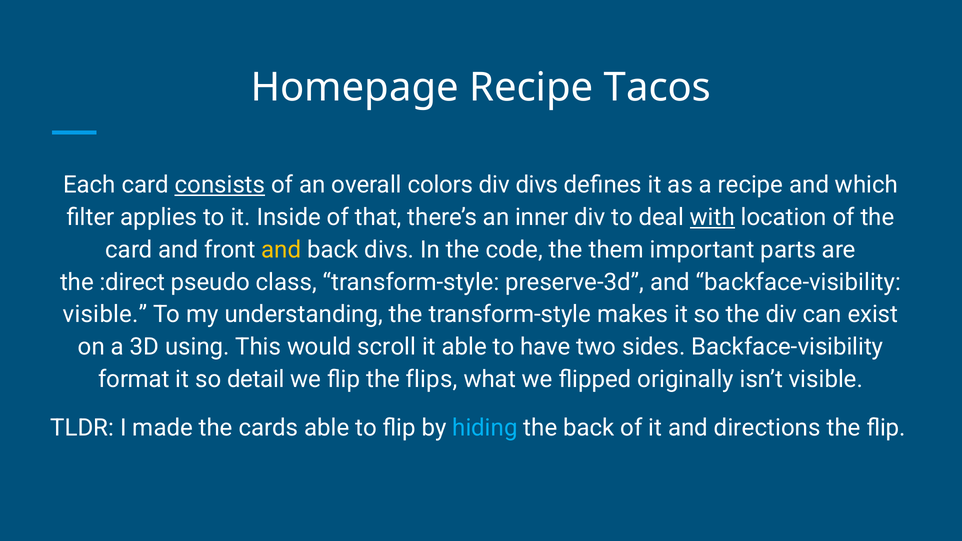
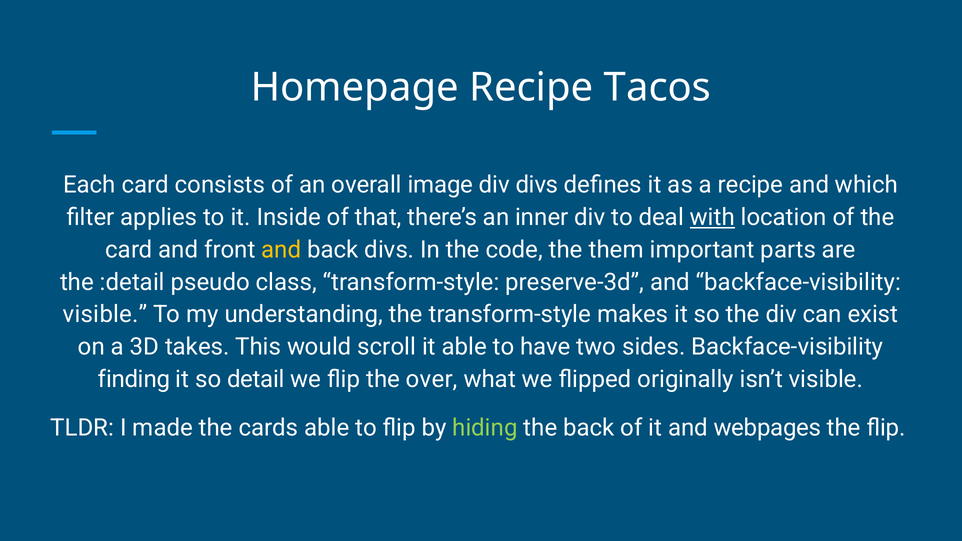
consists underline: present -> none
colors: colors -> image
:direct: :direct -> :detail
using: using -> takes
format: format -> finding
flips: flips -> over
hiding colour: light blue -> light green
directions: directions -> webpages
